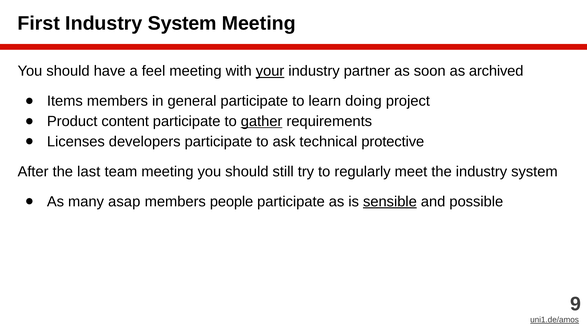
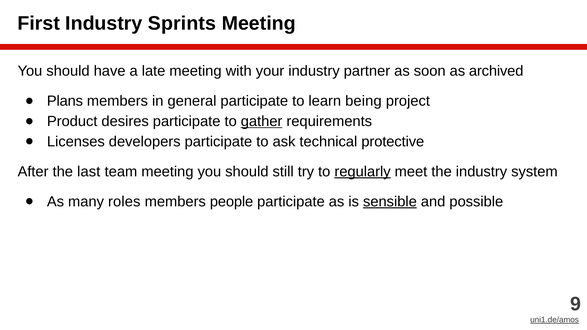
First Industry System: System -> Sprints
feel: feel -> late
your underline: present -> none
Items: Items -> Plans
doing: doing -> being
content: content -> desires
regularly underline: none -> present
asap: asap -> roles
